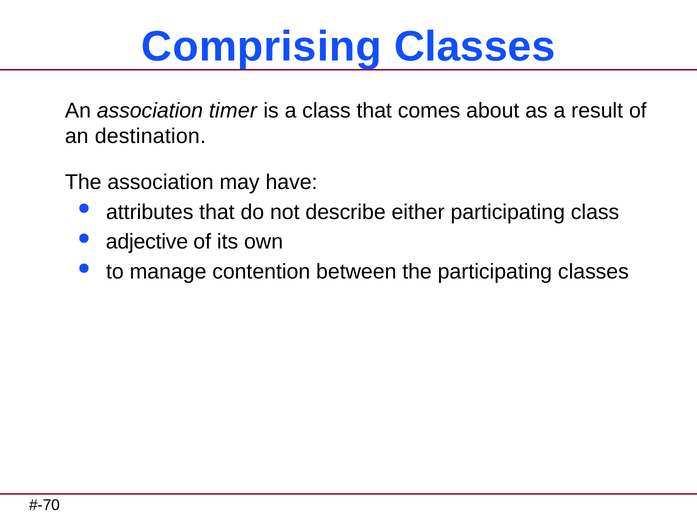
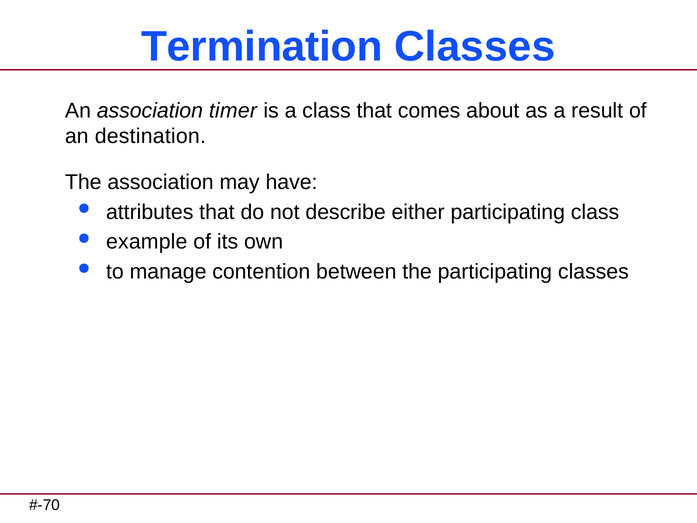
Comprising: Comprising -> Termination
adjective: adjective -> example
